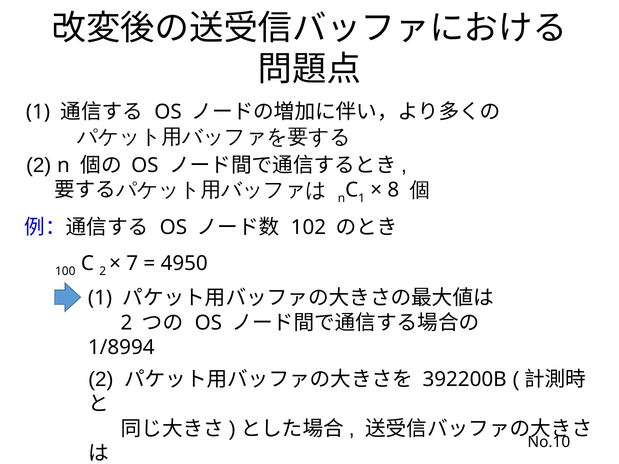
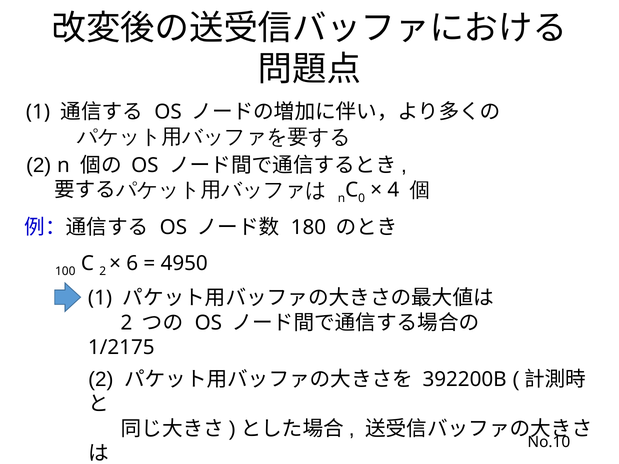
C 1: 1 -> 0
8: 8 -> 4
102: 102 -> 180
7: 7 -> 6
1/8994: 1/8994 -> 1/2175
